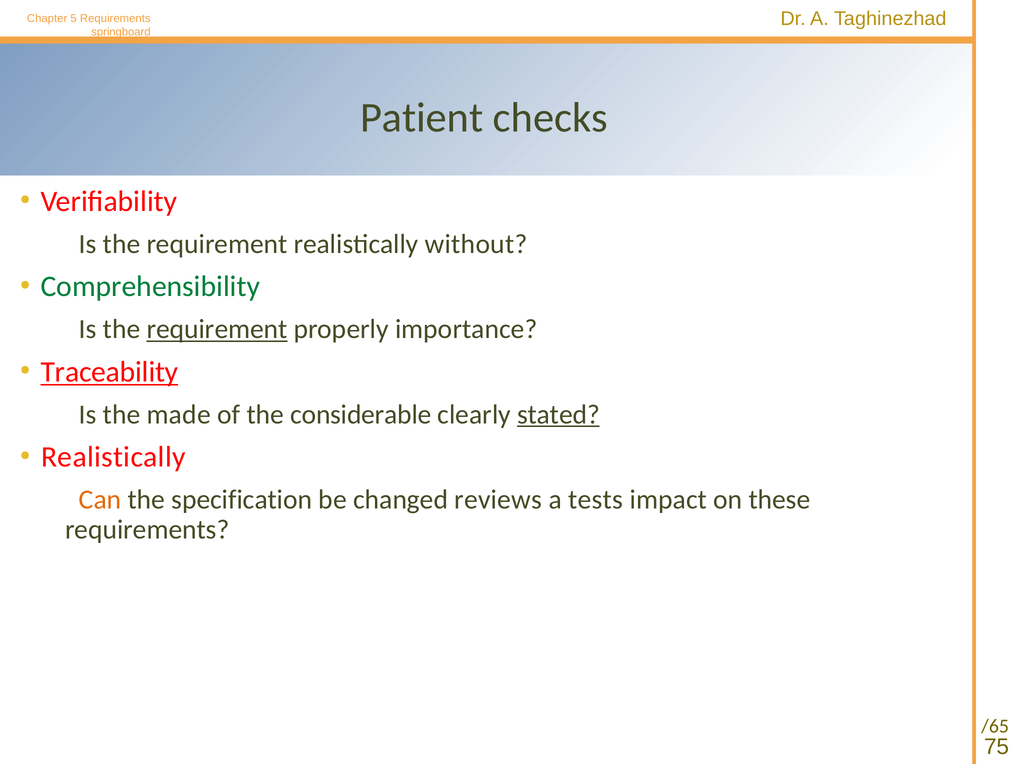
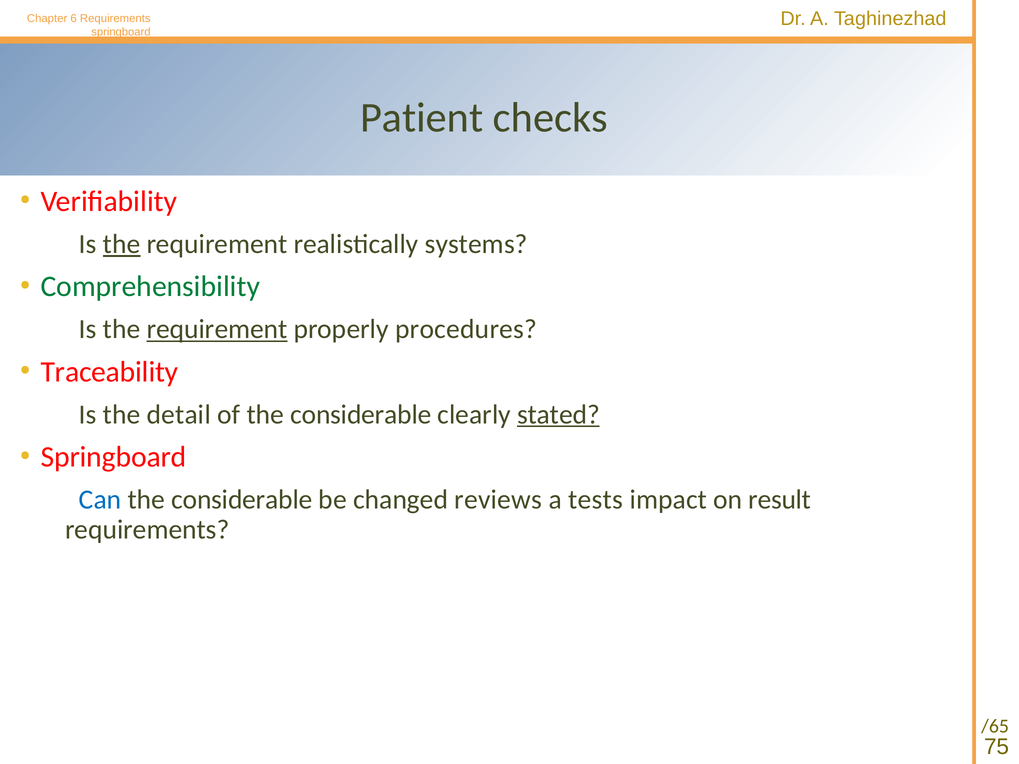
5: 5 -> 6
the at (122, 244) underline: none -> present
without: without -> systems
importance: importance -> procedures
Traceability underline: present -> none
made: made -> detail
Realistically at (113, 457): Realistically -> Springboard
Can colour: orange -> blue
specification at (242, 500): specification -> considerable
these: these -> result
